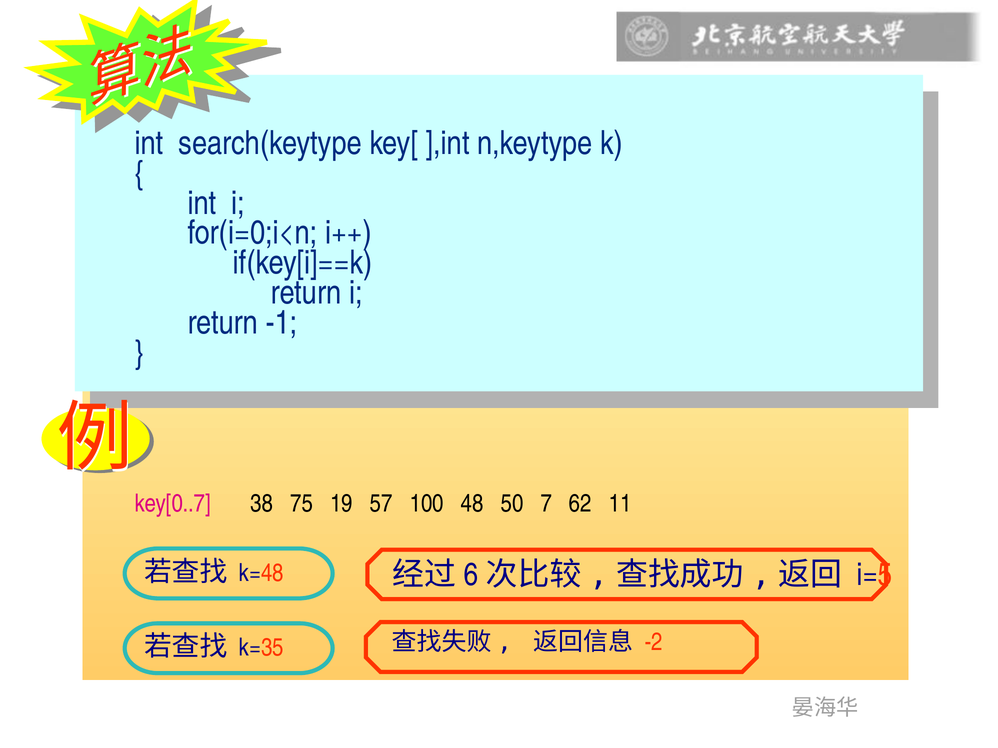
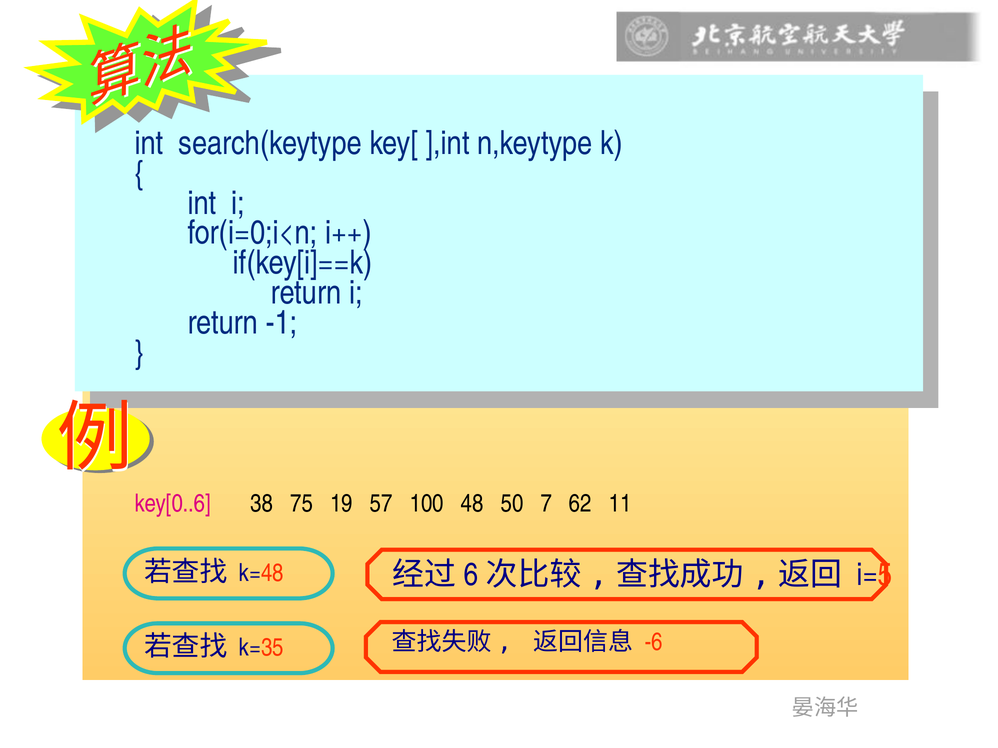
key[0..7: key[0..7 -> key[0..6
-2: -2 -> -6
